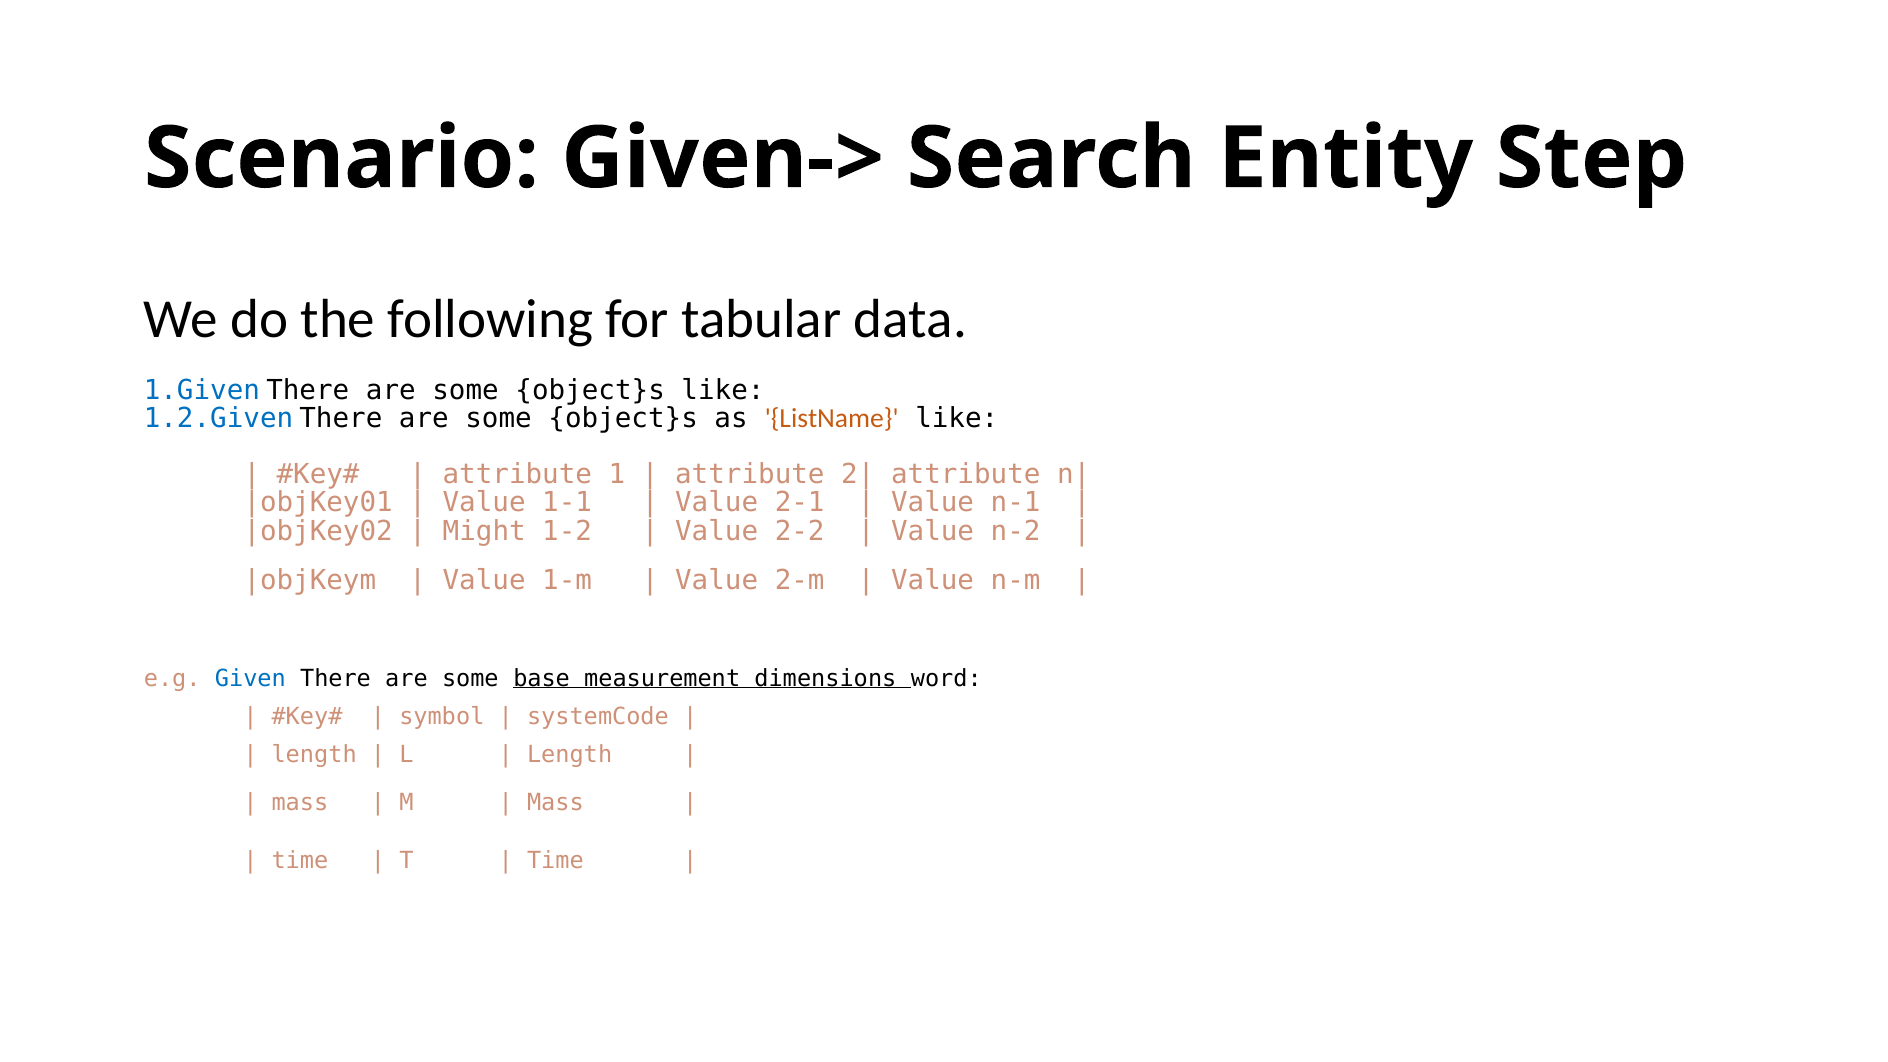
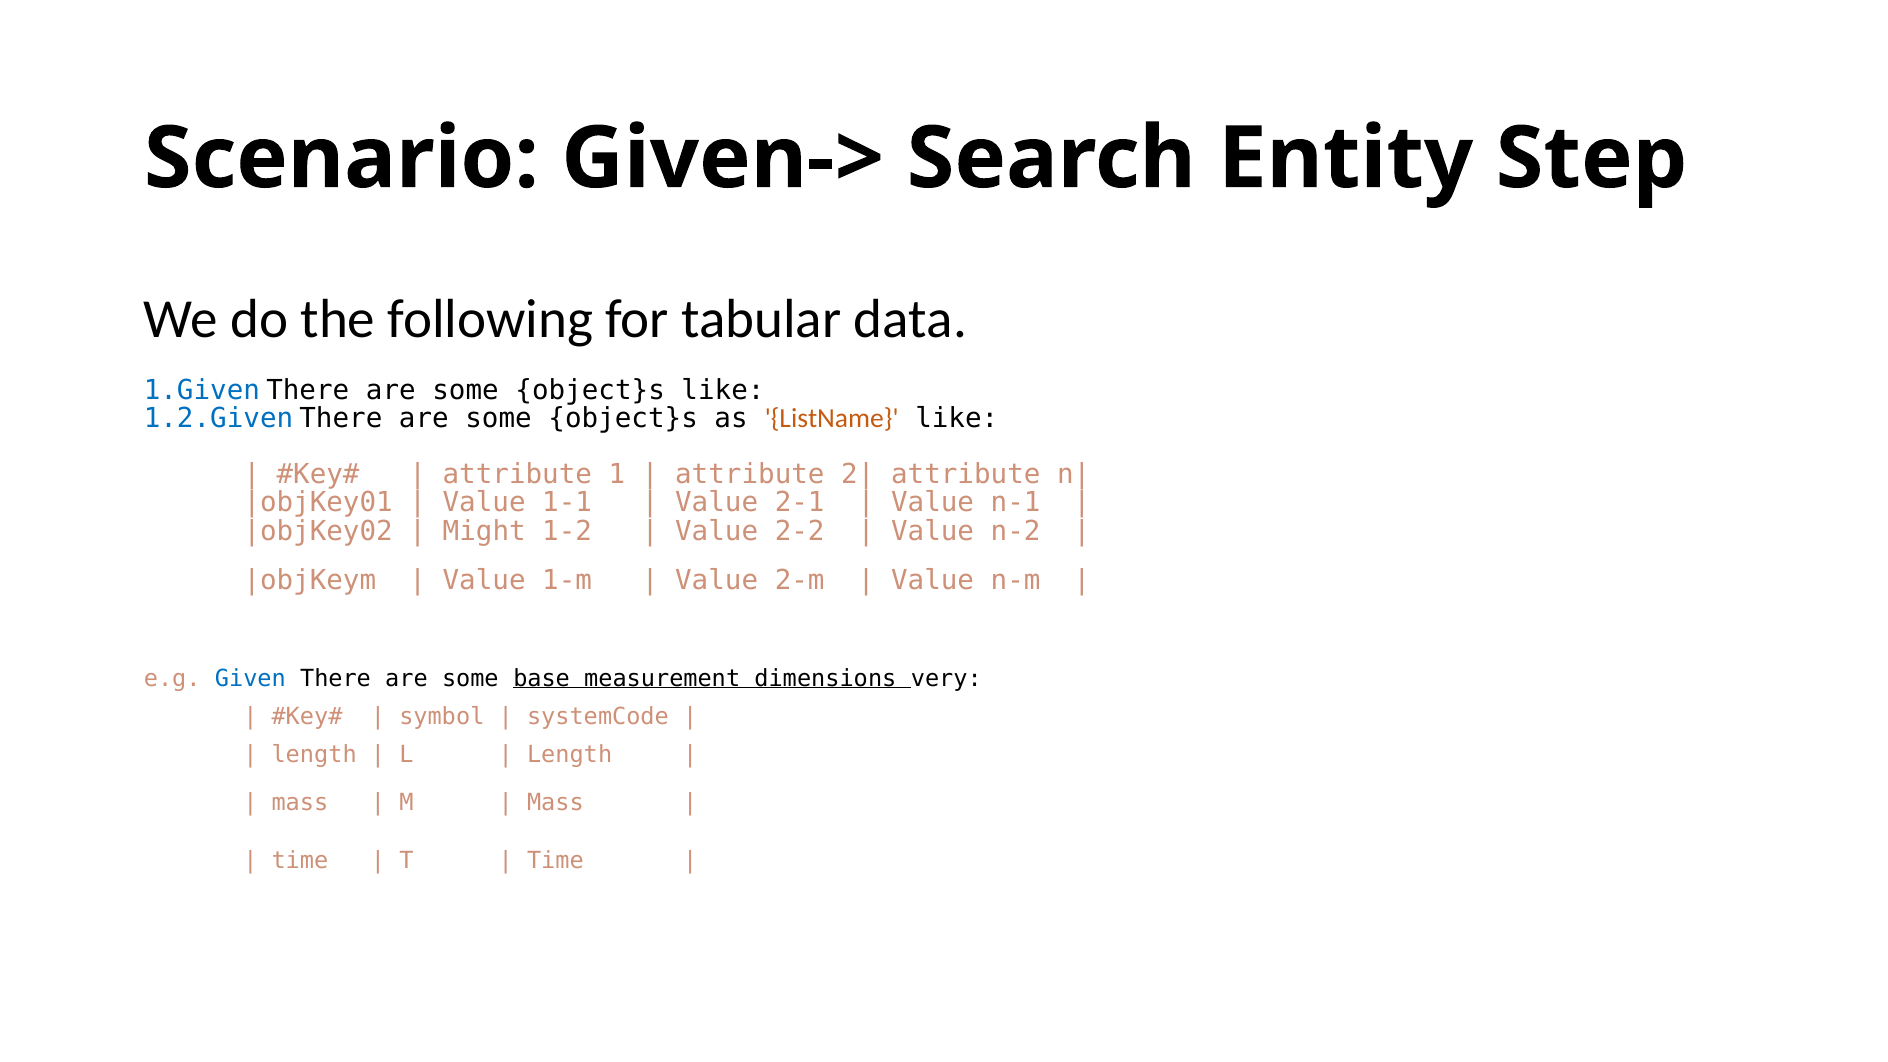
word: word -> very
